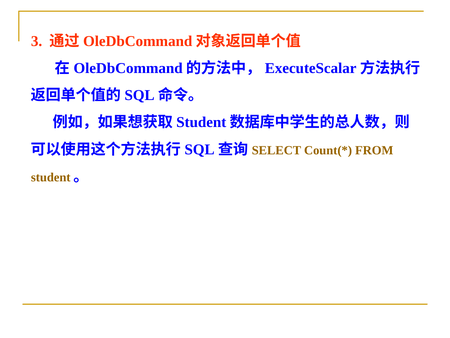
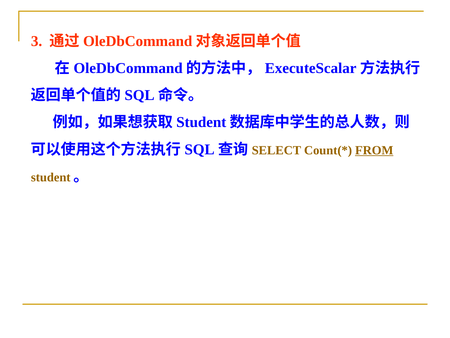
FROM underline: none -> present
